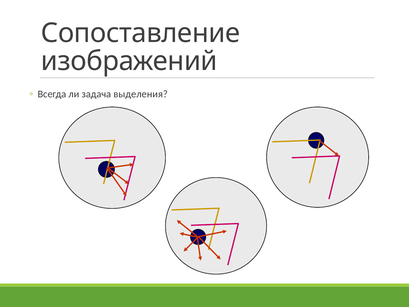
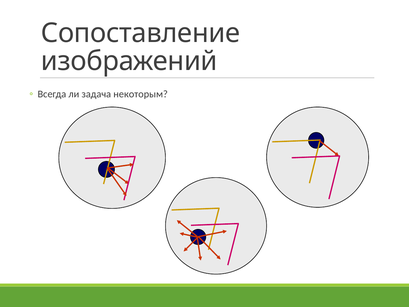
выделения: выделения -> некоторым
